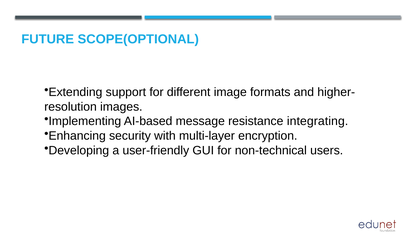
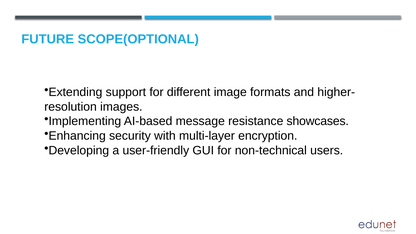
integrating: integrating -> showcases
